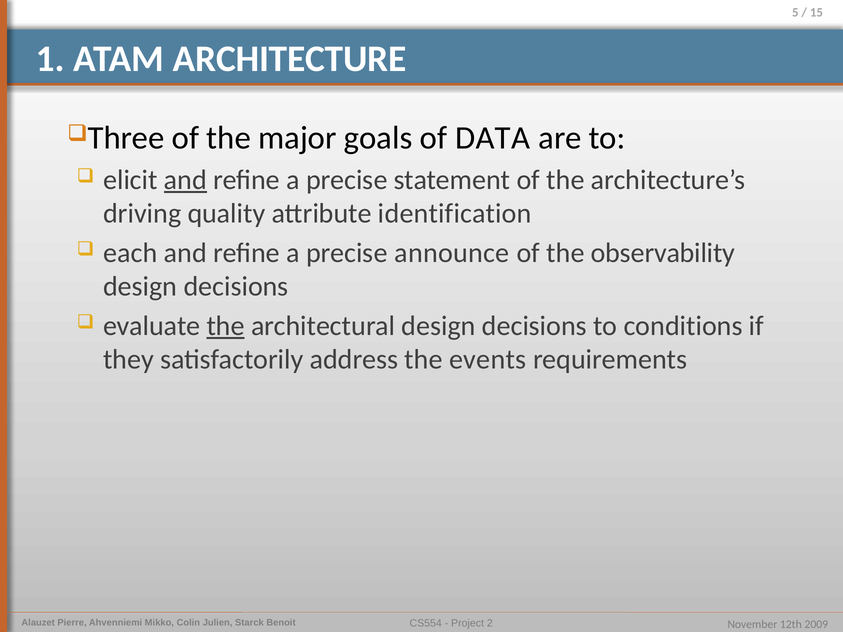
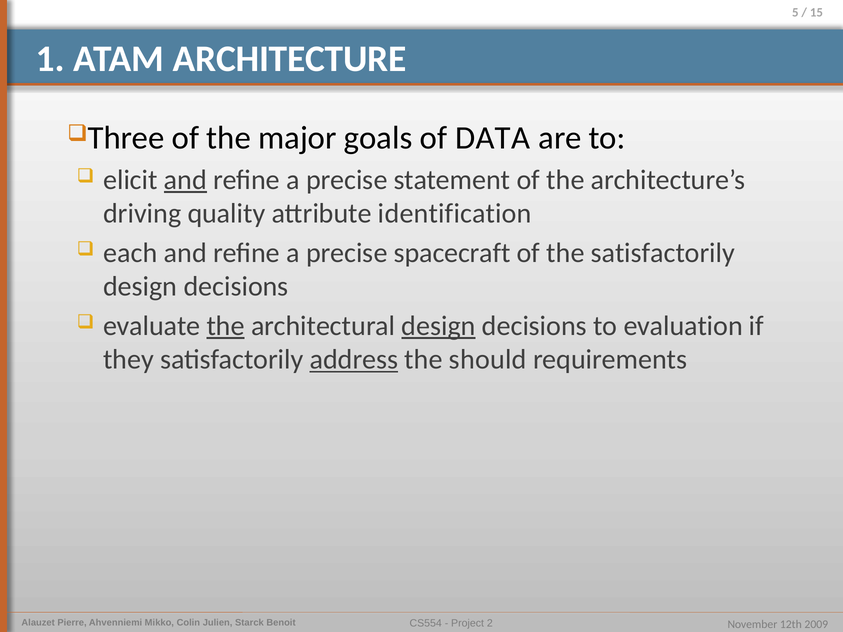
announce: announce -> spacecraft
the observability: observability -> satisfactorily
design at (439, 326) underline: none -> present
conditions: conditions -> evaluation
address underline: none -> present
events: events -> should
